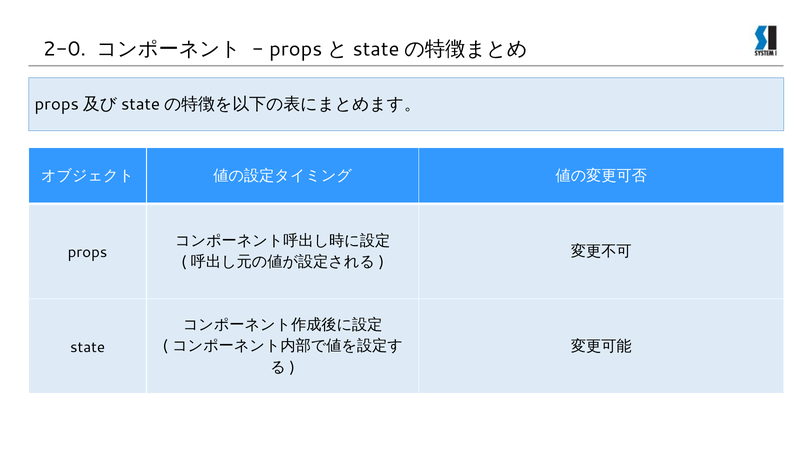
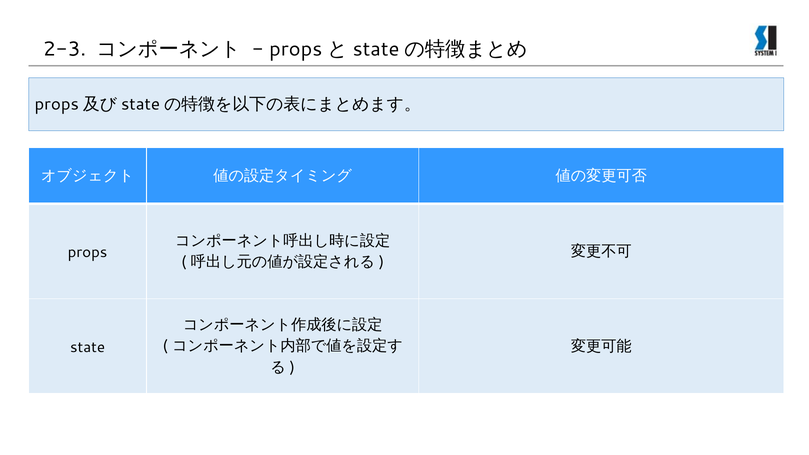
2-0: 2-0 -> 2-3
